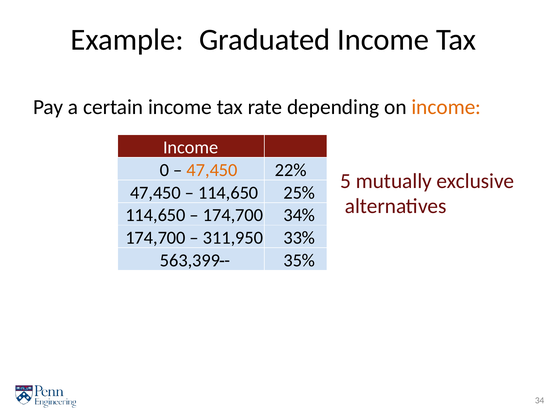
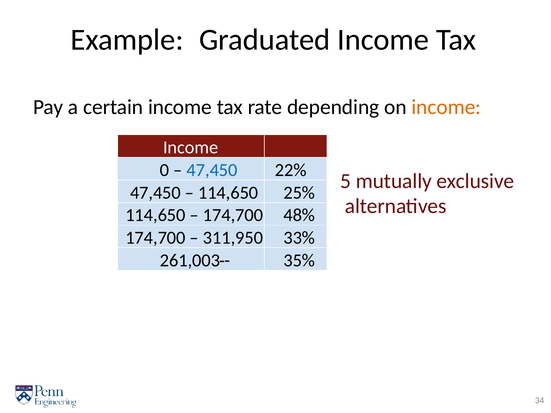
47,450 at (212, 170) colour: orange -> blue
34%: 34% -> 48%
563,399: 563,399 -> 261,003
